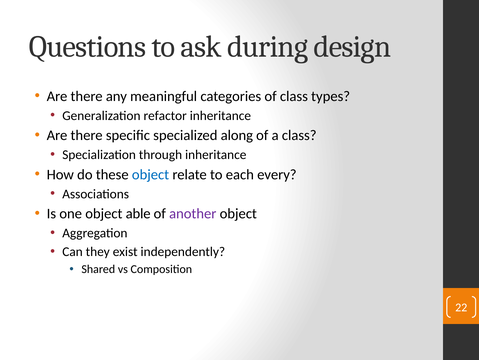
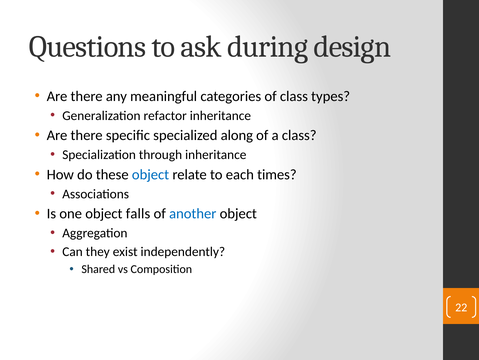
every: every -> times
able: able -> falls
another colour: purple -> blue
